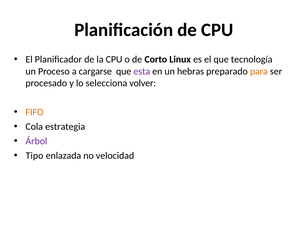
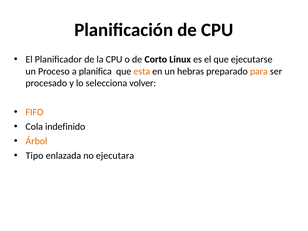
tecnología: tecnología -> ejecutarse
cargarse: cargarse -> planifica
esta colour: purple -> orange
estrategia: estrategia -> indefinido
Árbol colour: purple -> orange
velocidad: velocidad -> ejecutara
